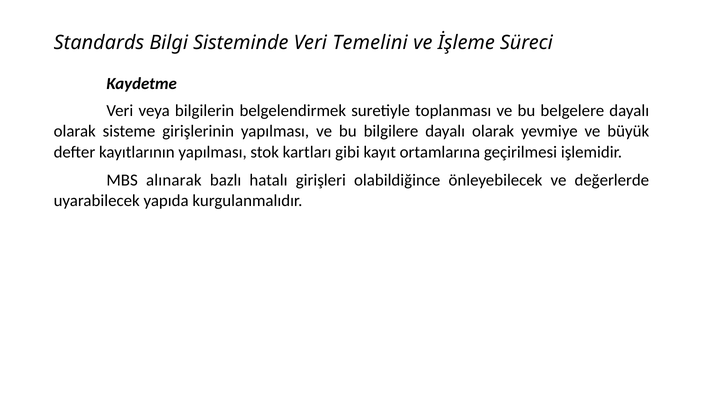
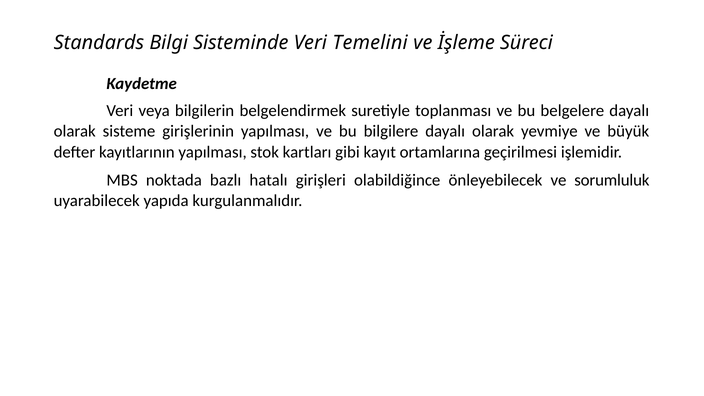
alınarak: alınarak -> noktada
değerlerde: değerlerde -> sorumluluk
